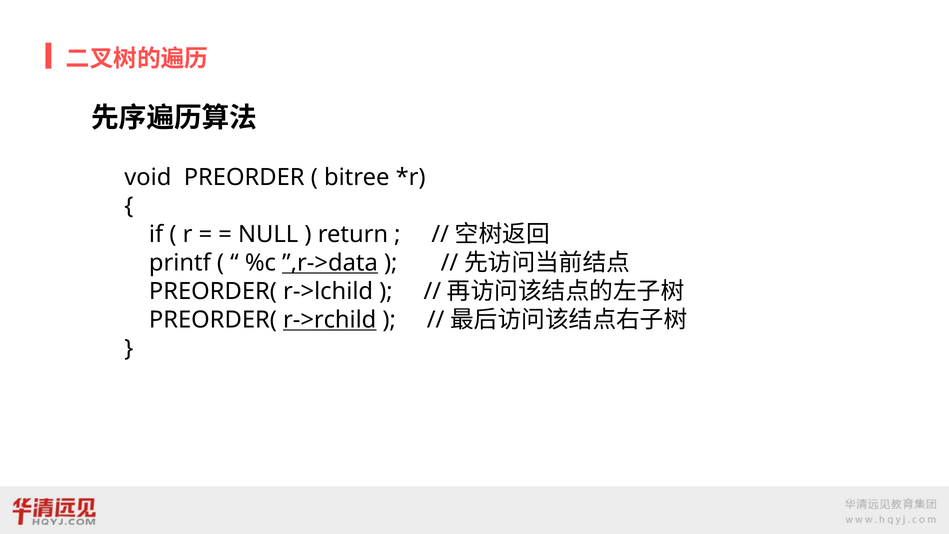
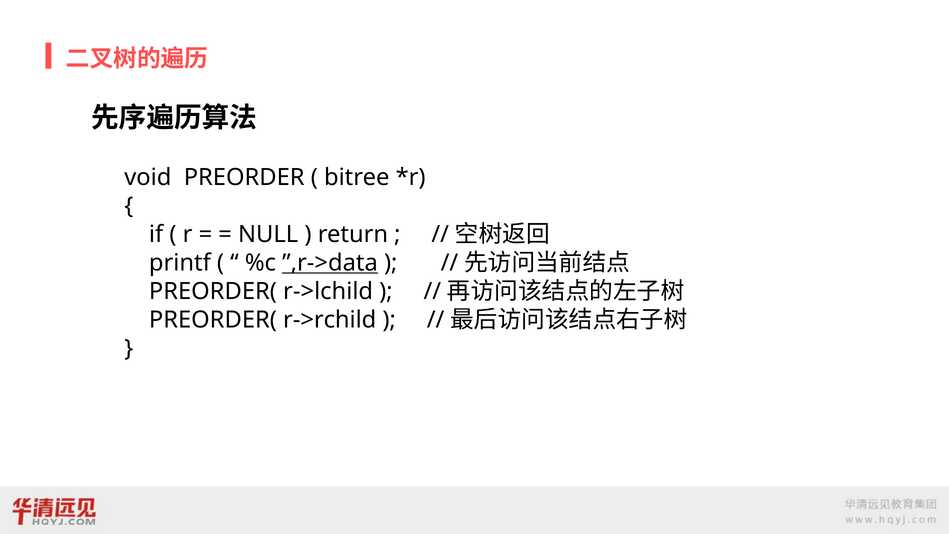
r->rchild underline: present -> none
